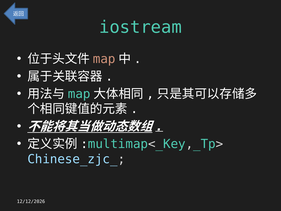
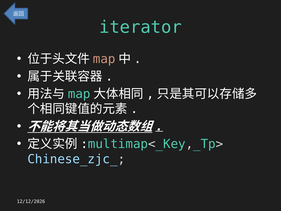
iostream: iostream -> iterator
